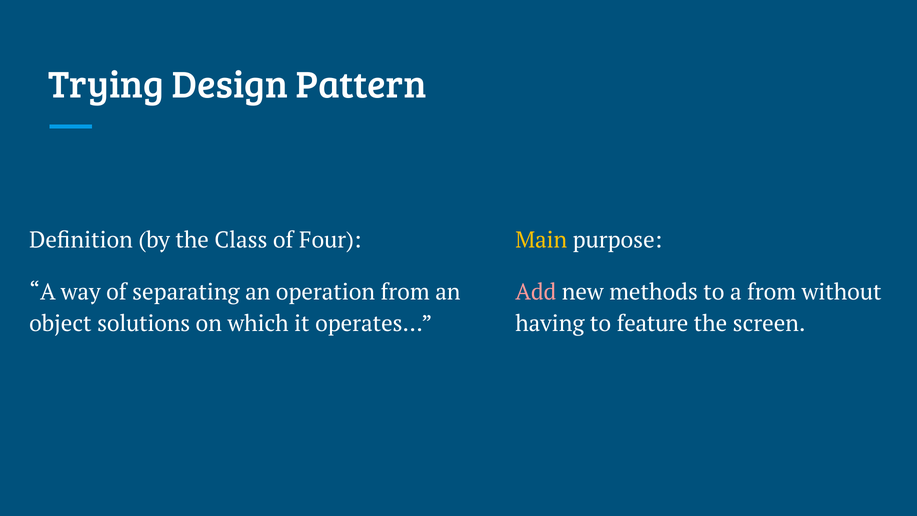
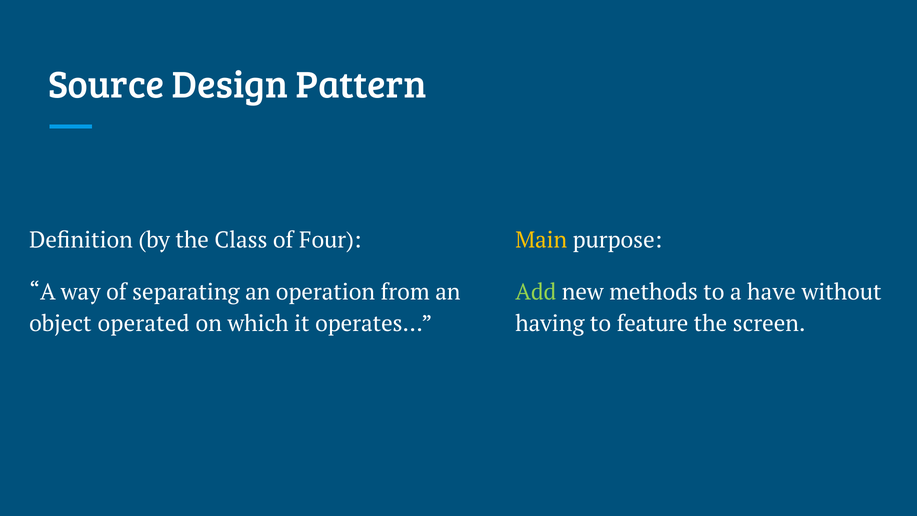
Trying: Trying -> Source
Add colour: pink -> light green
a from: from -> have
solutions: solutions -> operated
